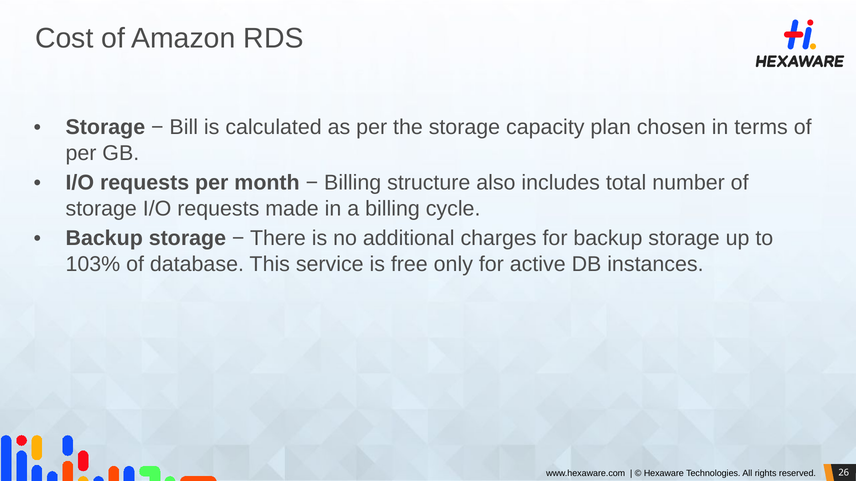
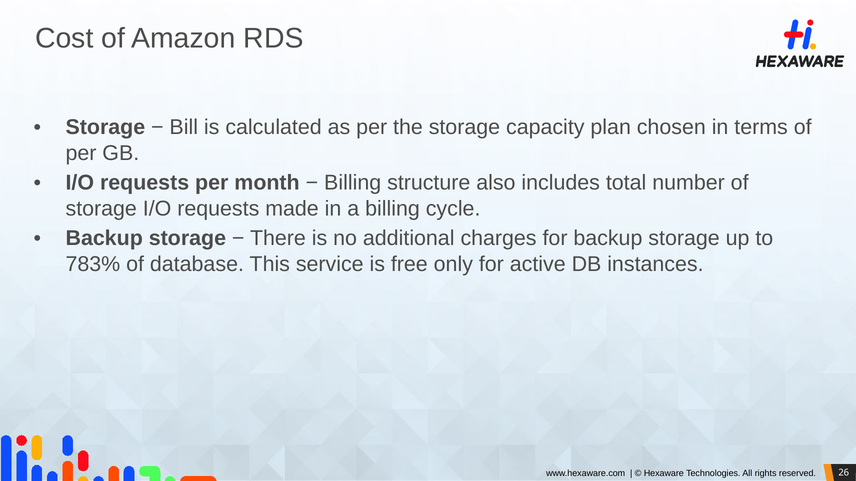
103%: 103% -> 783%
